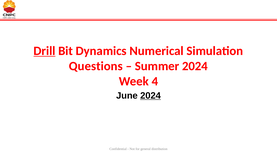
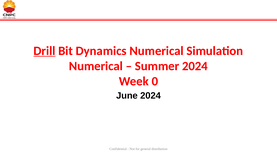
Questions at (96, 66): Questions -> Numerical
4: 4 -> 0
2024 at (151, 96) underline: present -> none
